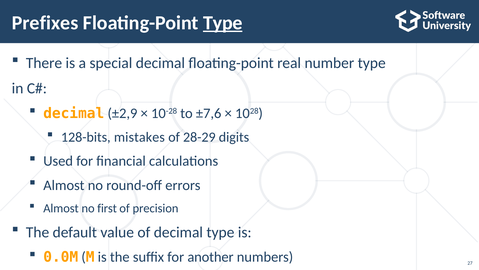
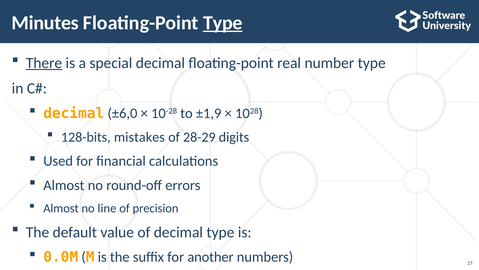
Prefixes: Prefixes -> Minutes
There underline: none -> present
±2,9: ±2,9 -> ±6,0
±7,6: ±7,6 -> ±1,9
first: first -> line
